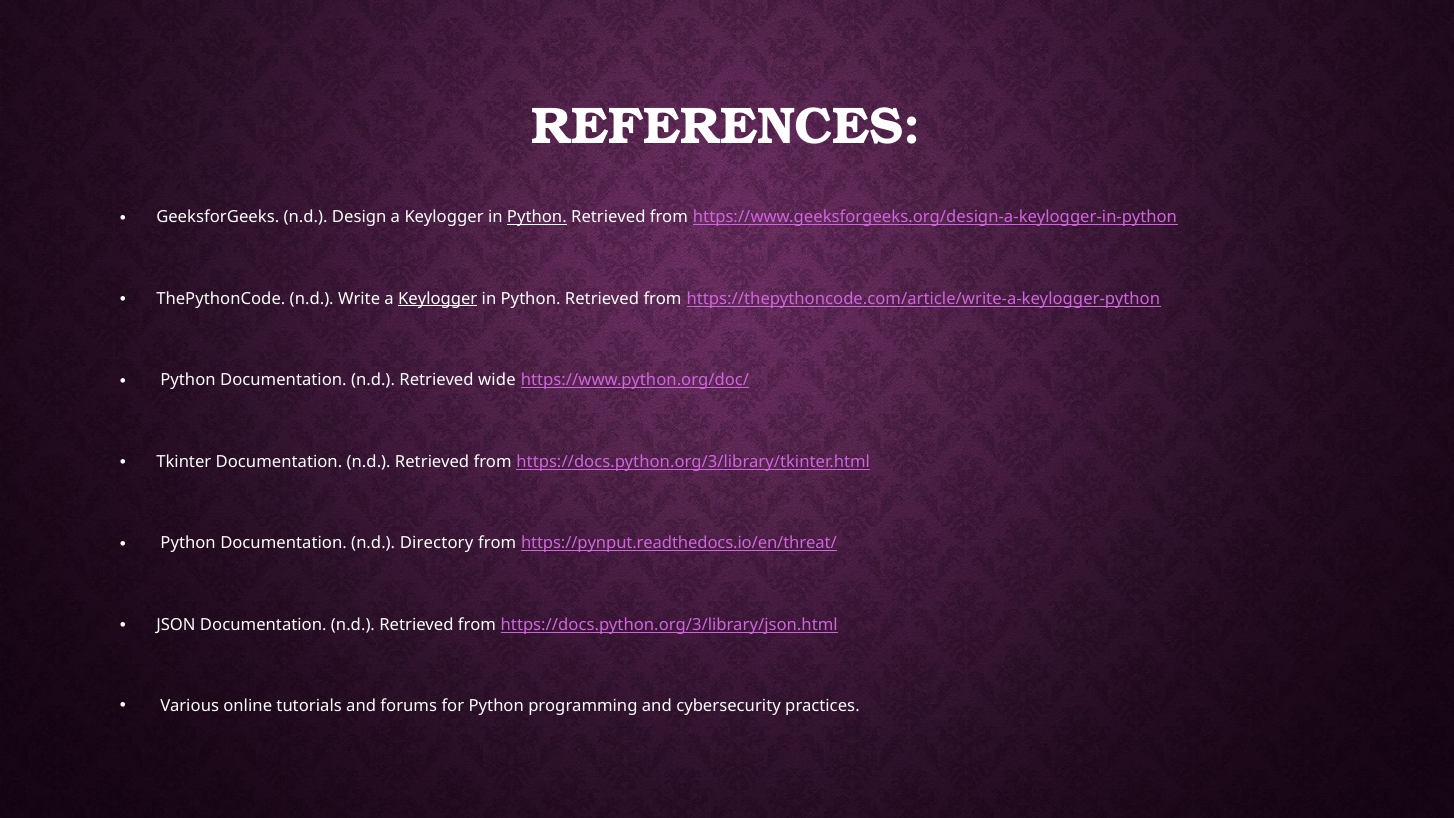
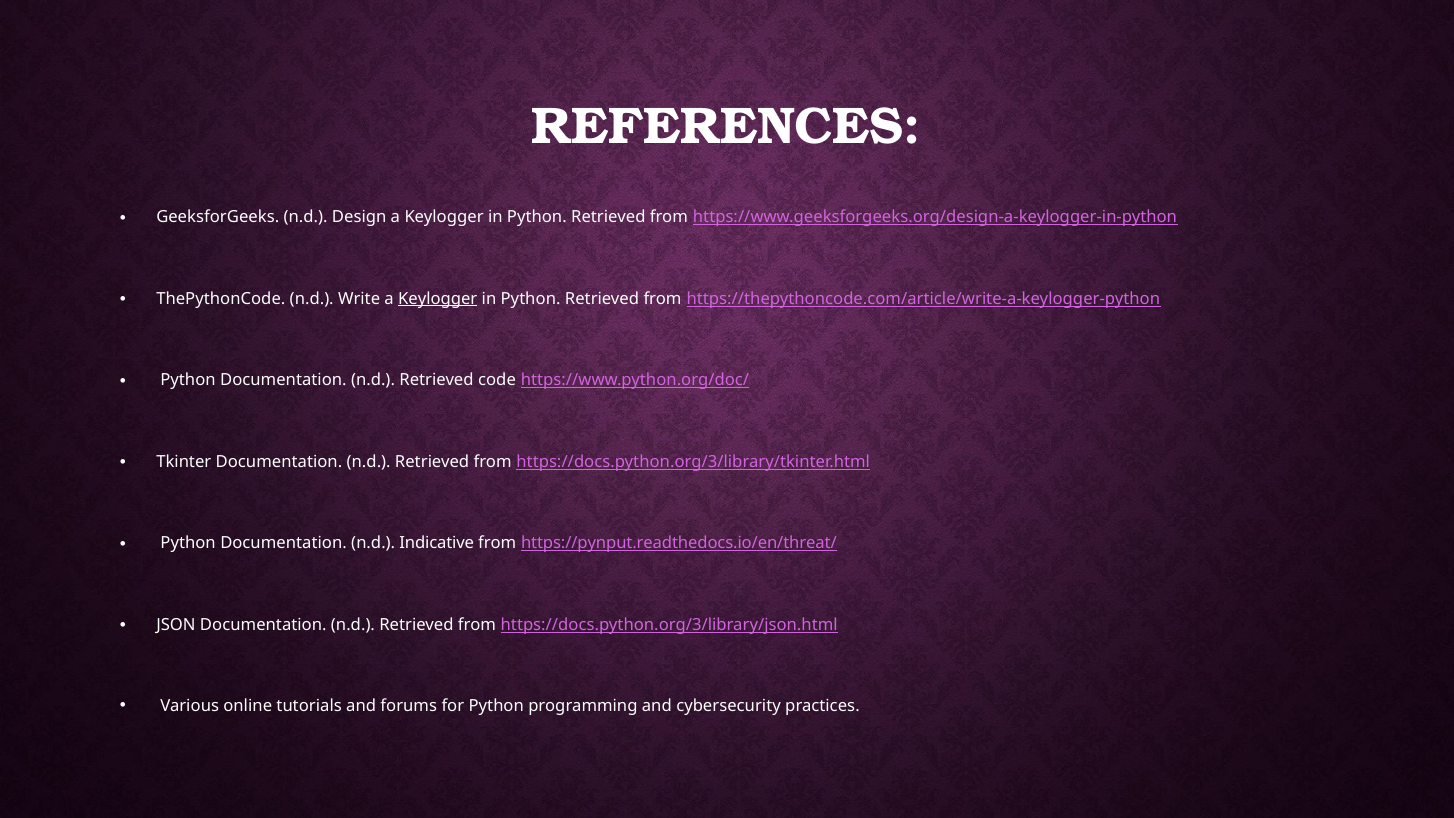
Python at (537, 217) underline: present -> none
wide: wide -> code
Directory: Directory -> Indicative
